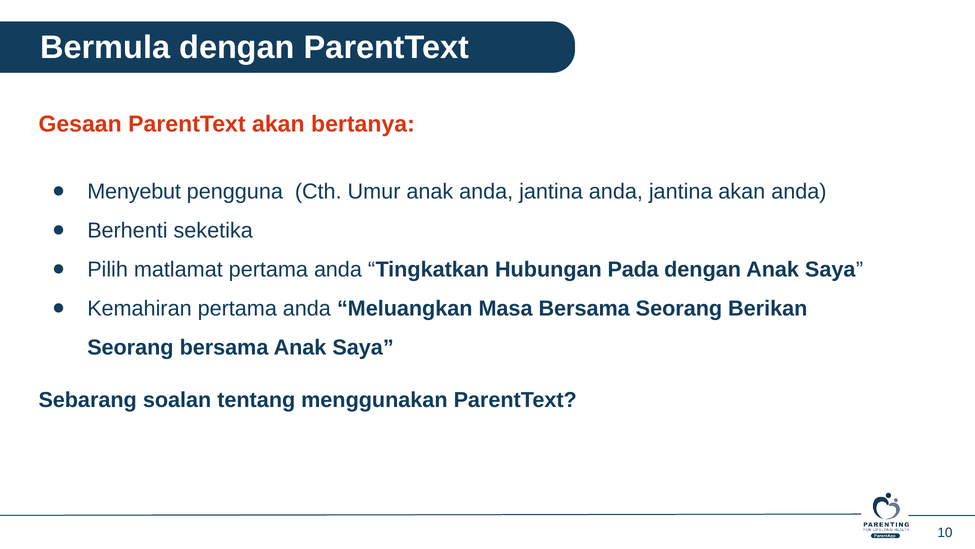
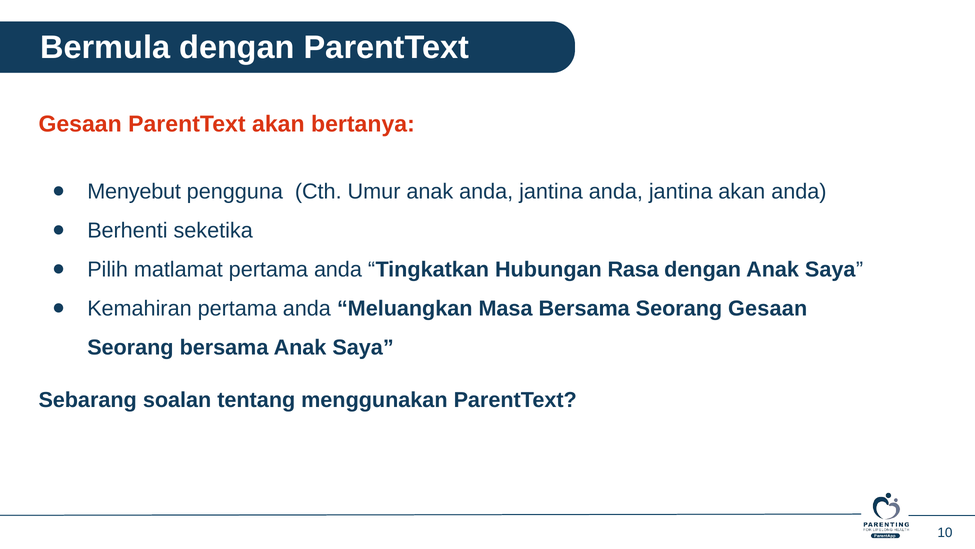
Pada: Pada -> Rasa
Seorang Berikan: Berikan -> Gesaan
